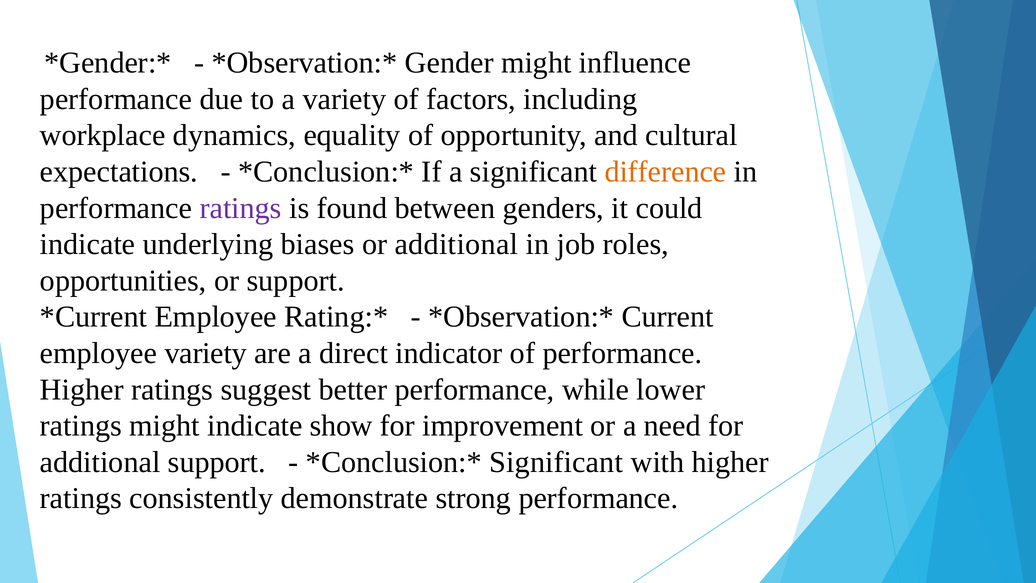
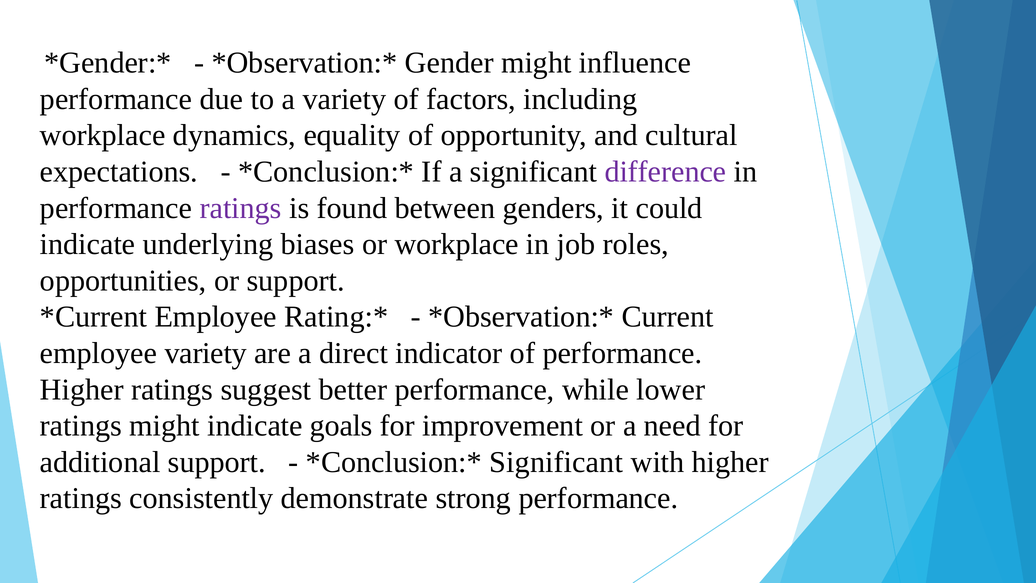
difference colour: orange -> purple
or additional: additional -> workplace
show: show -> goals
